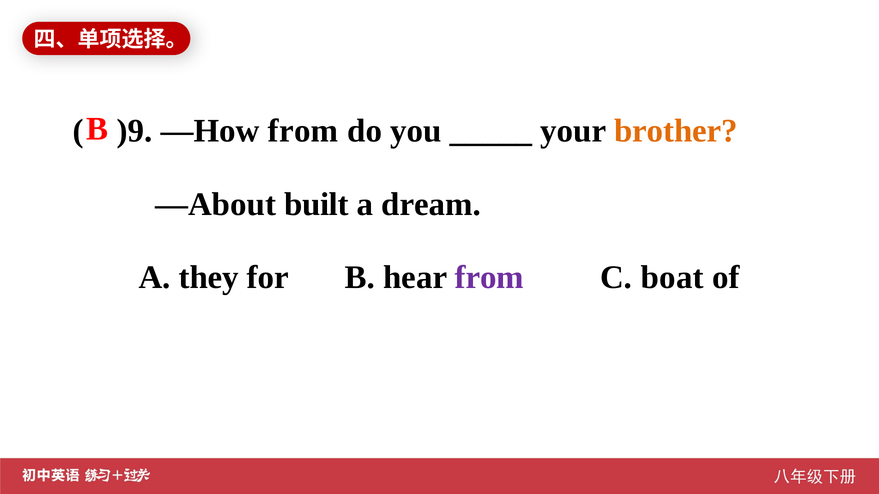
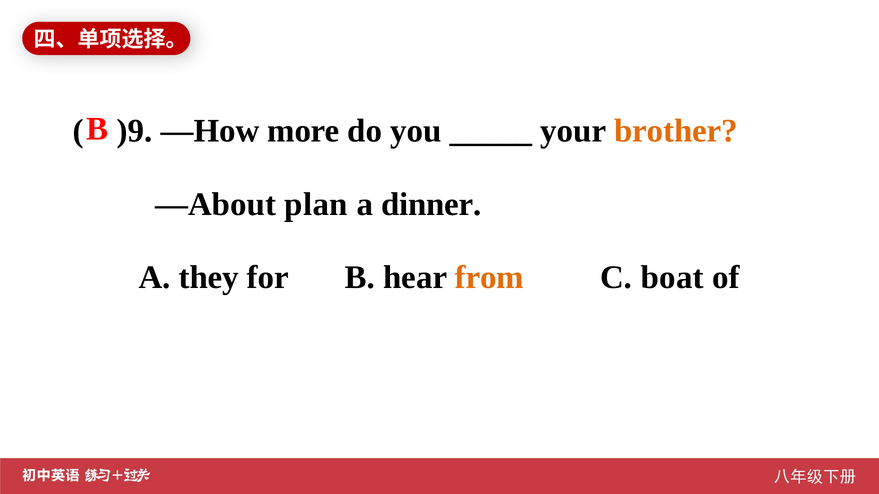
—How from: from -> more
built: built -> plan
dream: dream -> dinner
from at (489, 278) colour: purple -> orange
